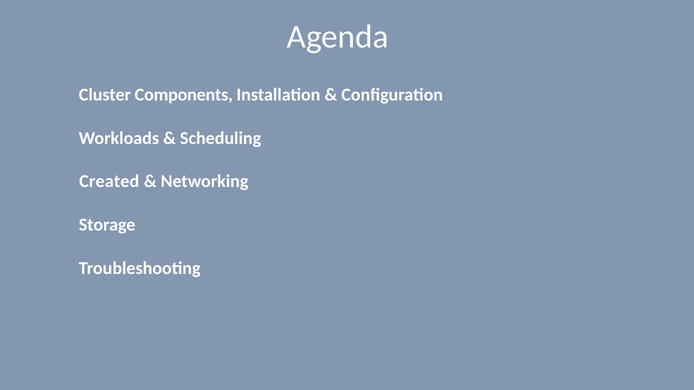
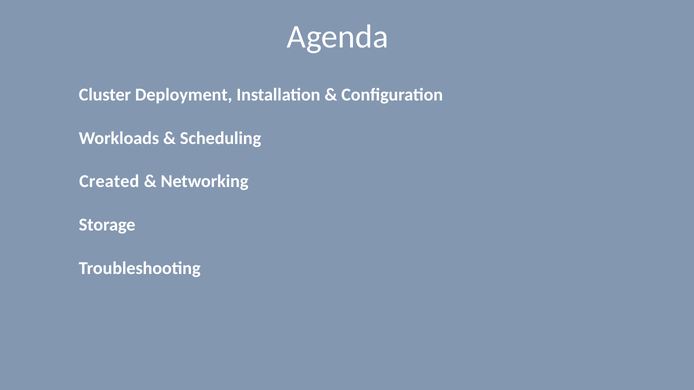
Components: Components -> Deployment
